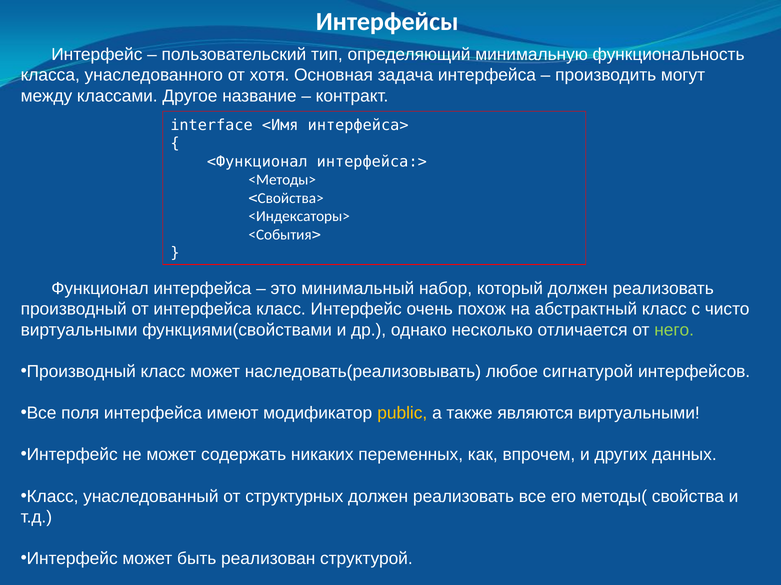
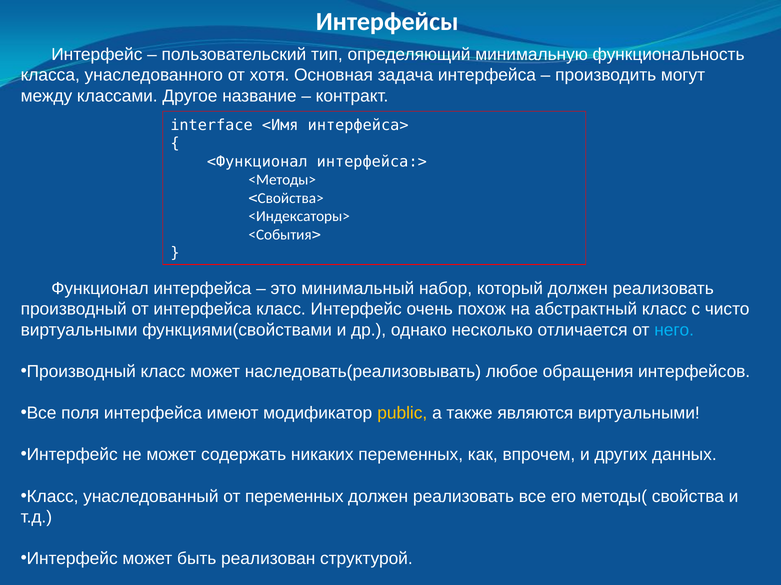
него colour: light green -> light blue
сигнатурой: сигнатурой -> обращения
от структурных: структурных -> переменных
